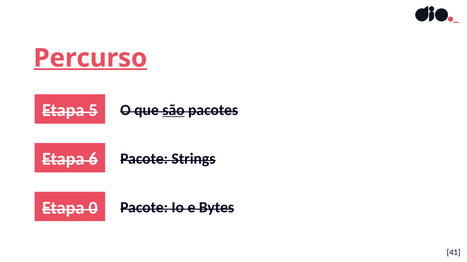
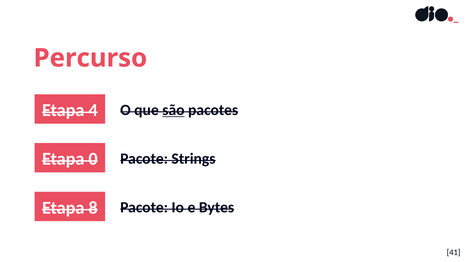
Percurso underline: present -> none
5: 5 -> 4
6: 6 -> 0
0: 0 -> 8
